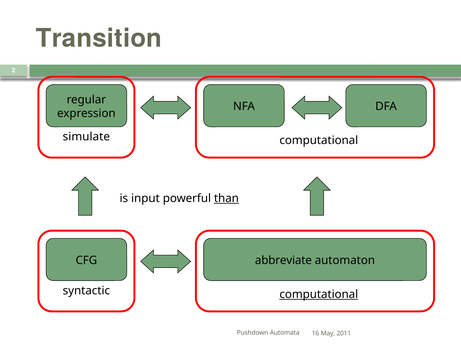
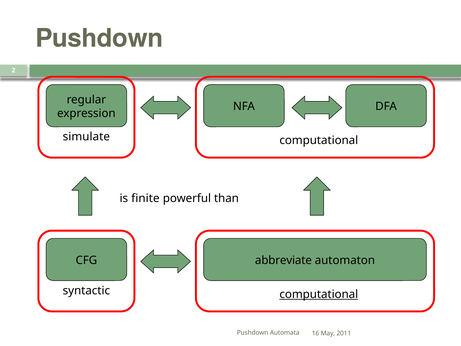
Transition at (99, 38): Transition -> Pushdown
input: input -> finite
than underline: present -> none
